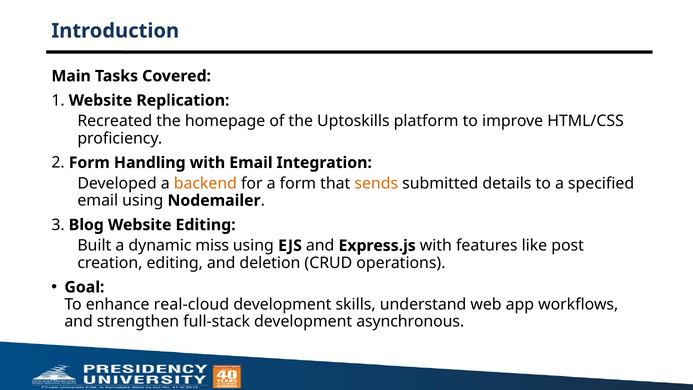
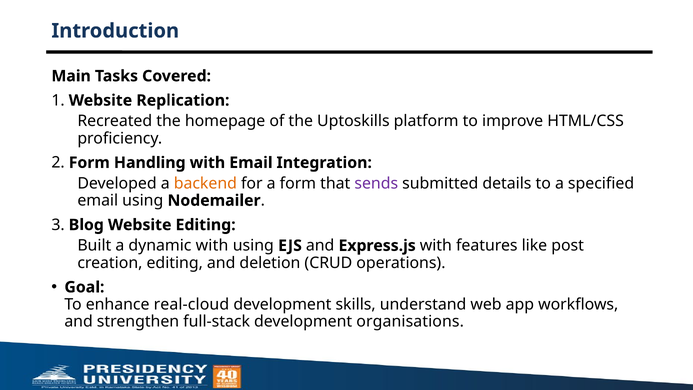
sends colour: orange -> purple
dynamic miss: miss -> with
asynchronous: asynchronous -> organisations
